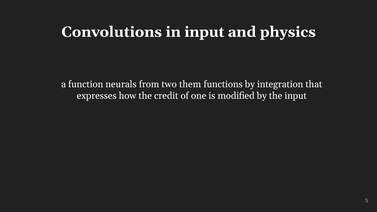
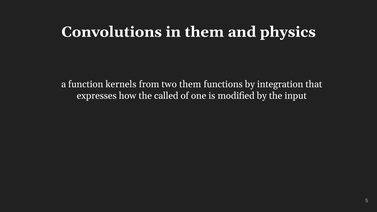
in input: input -> them
neurals: neurals -> kernels
credit: credit -> called
